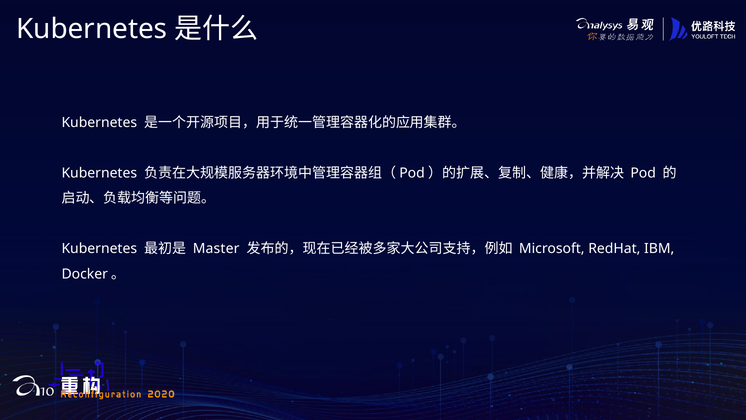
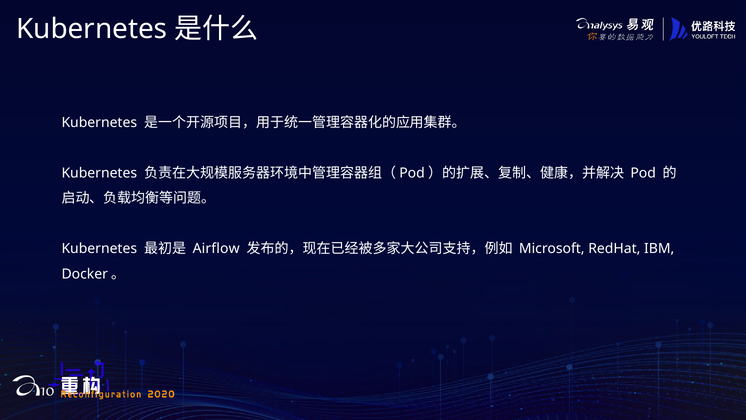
Master: Master -> Airflow
